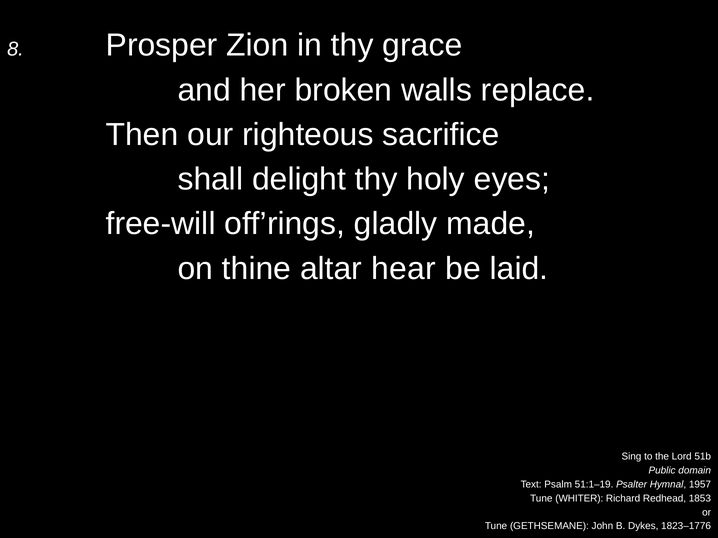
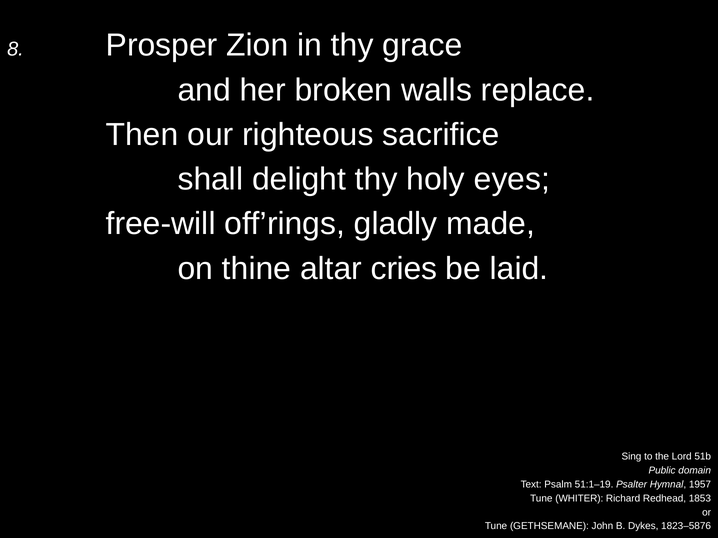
hear: hear -> cries
1823–1776: 1823–1776 -> 1823–5876
